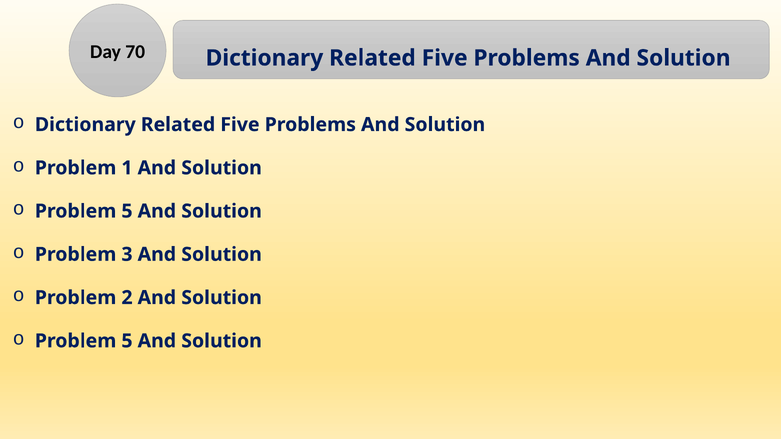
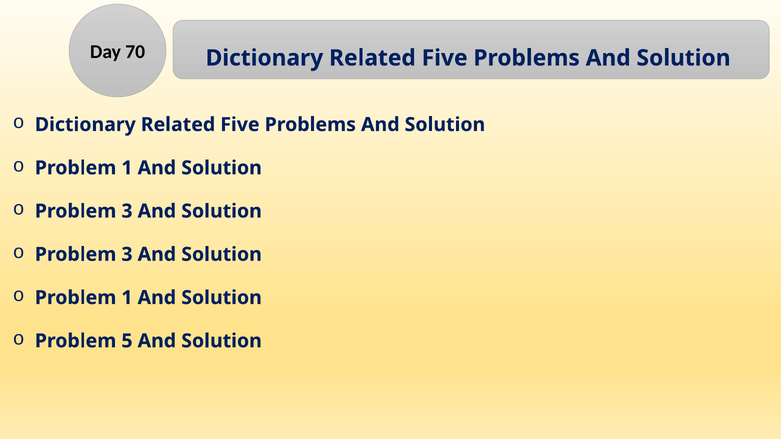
5 at (127, 211): 5 -> 3
2 at (127, 298): 2 -> 1
